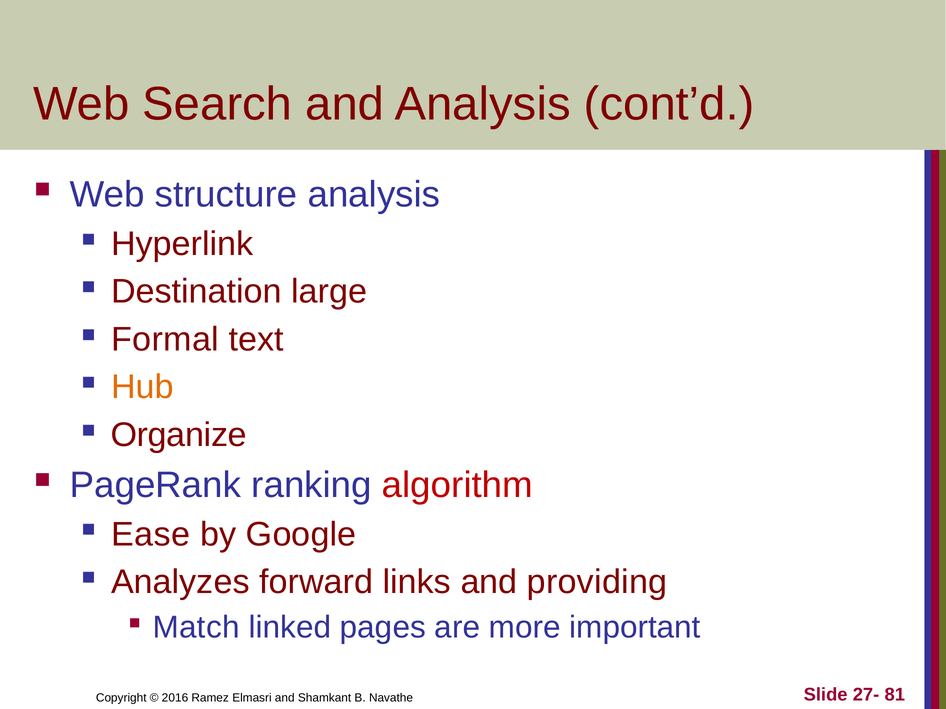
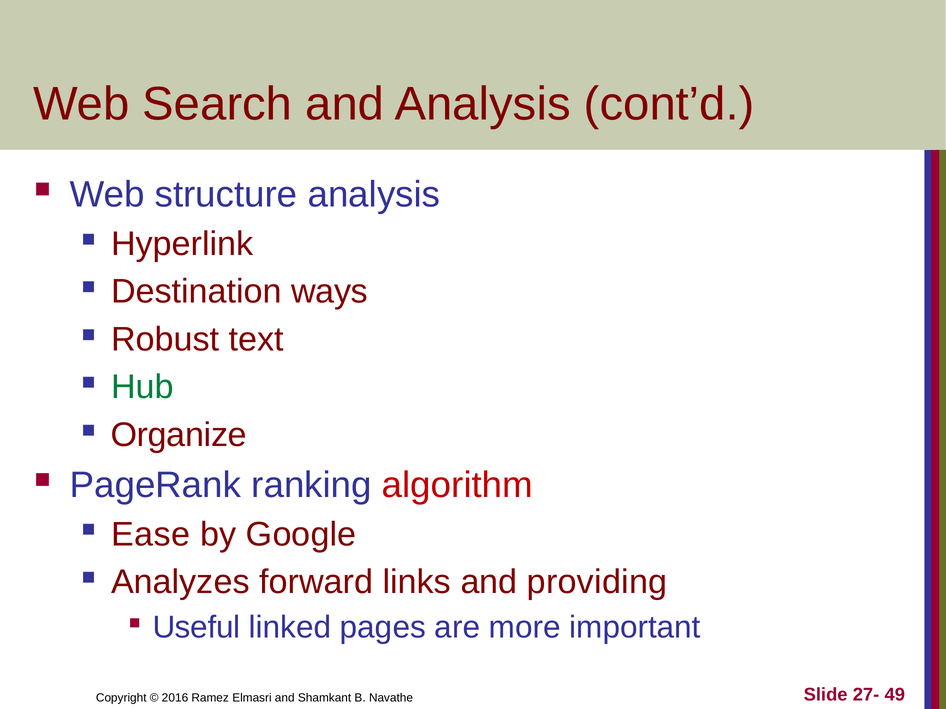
large: large -> ways
Formal: Formal -> Robust
Hub colour: orange -> green
Match: Match -> Useful
81: 81 -> 49
